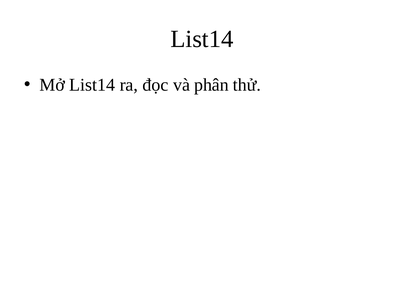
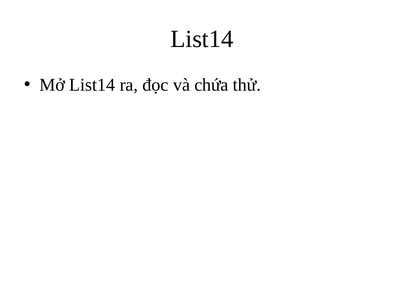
phân: phân -> chứa
